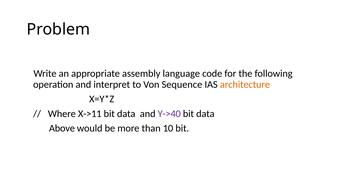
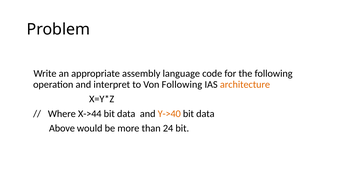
Von Sequence: Sequence -> Following
X->11: X->11 -> X->44
Y->40 colour: purple -> orange
10: 10 -> 24
